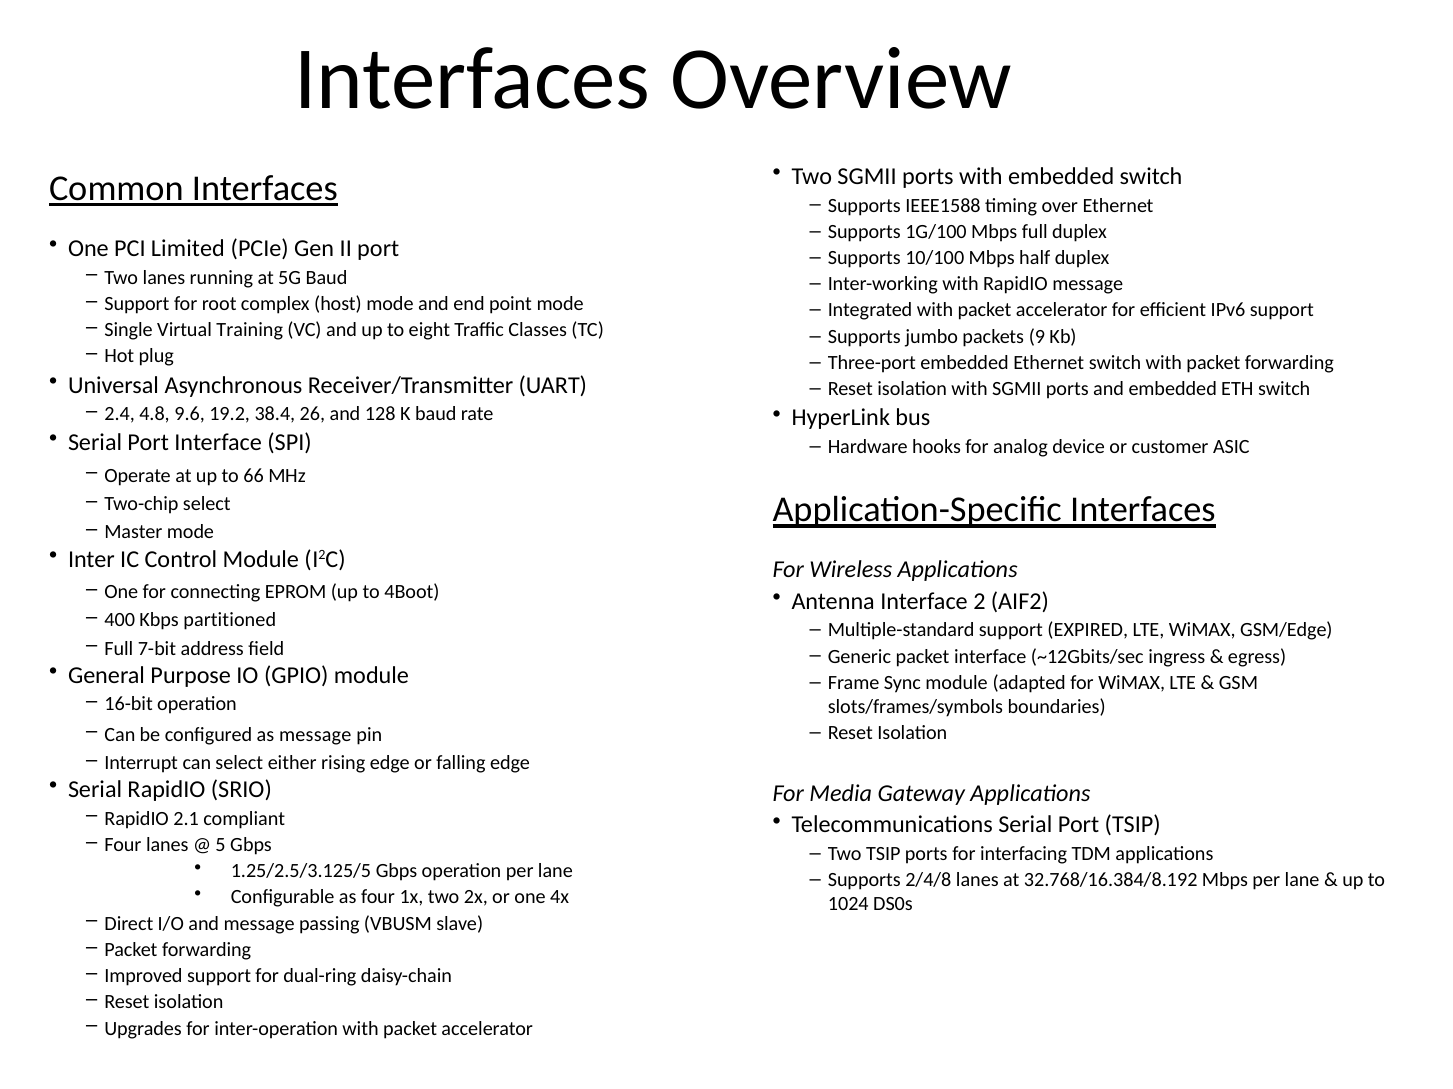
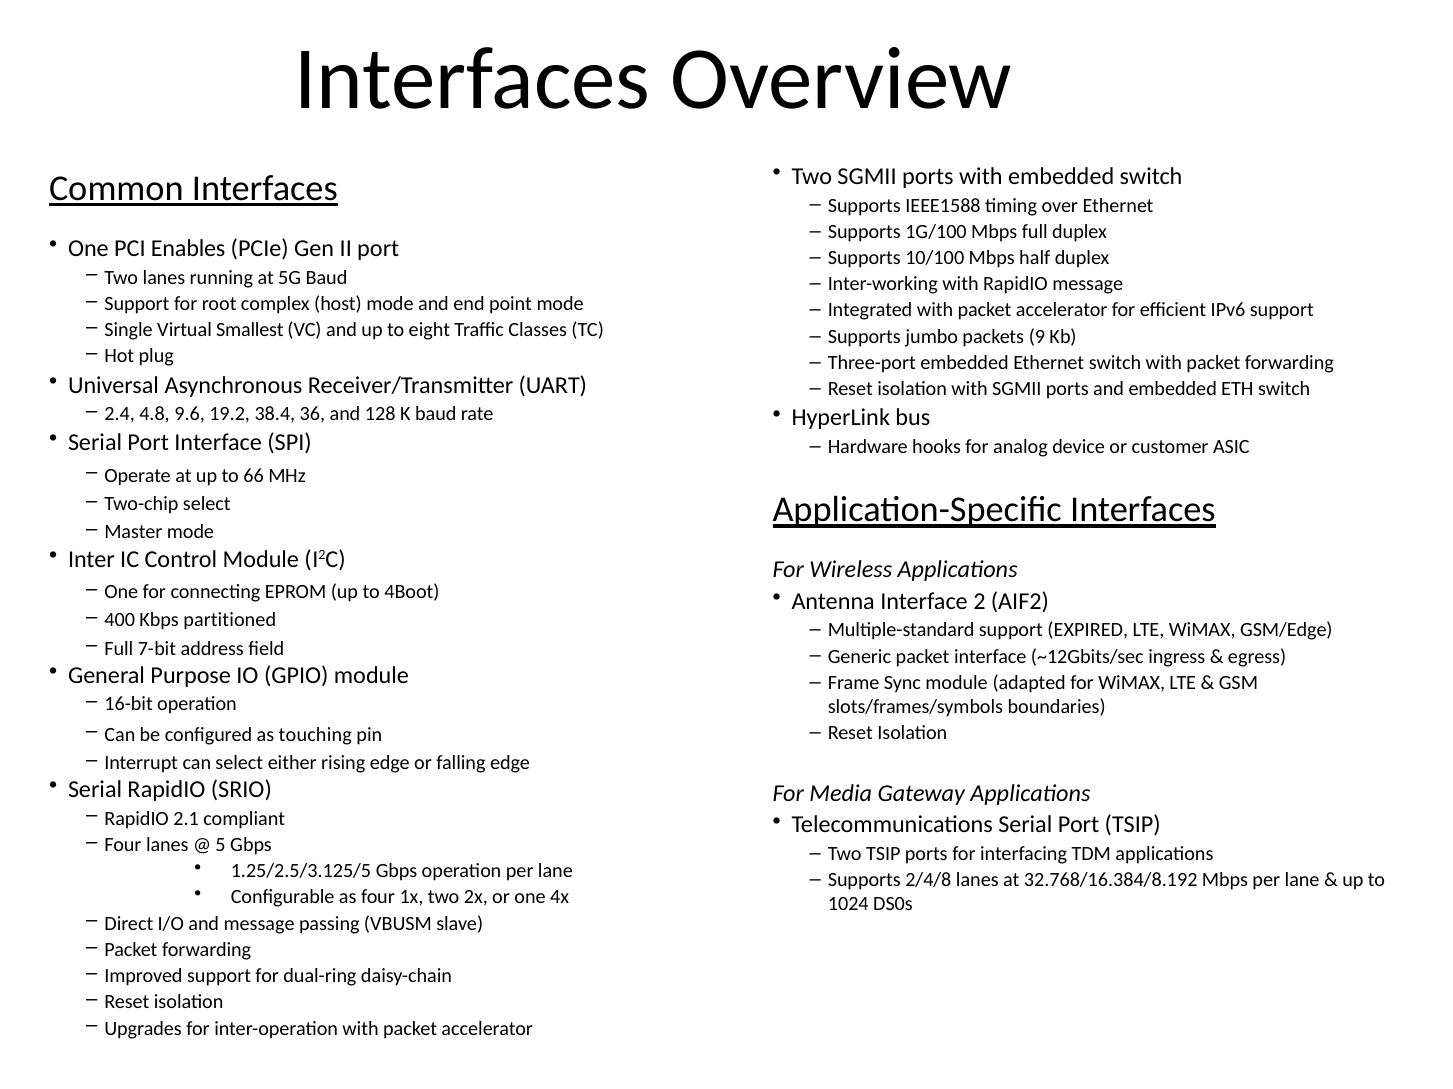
Limited: Limited -> Enables
Virtual Training: Training -> Smallest
26: 26 -> 36
as message: message -> touching
